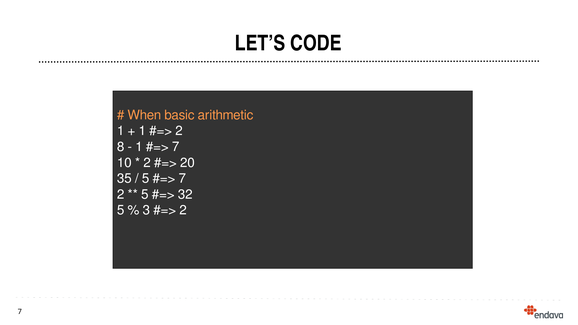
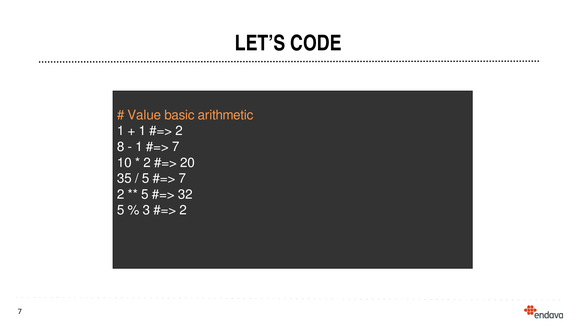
When: When -> Value
